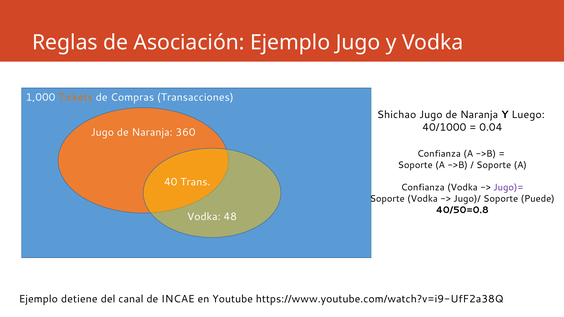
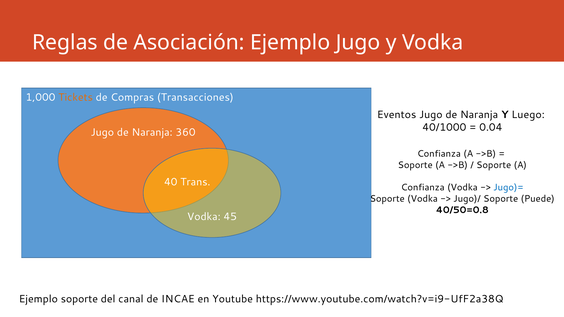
Shichao: Shichao -> Eventos
Jugo)= colour: purple -> blue
48: 48 -> 45
Ejemplo detiene: detiene -> soporte
